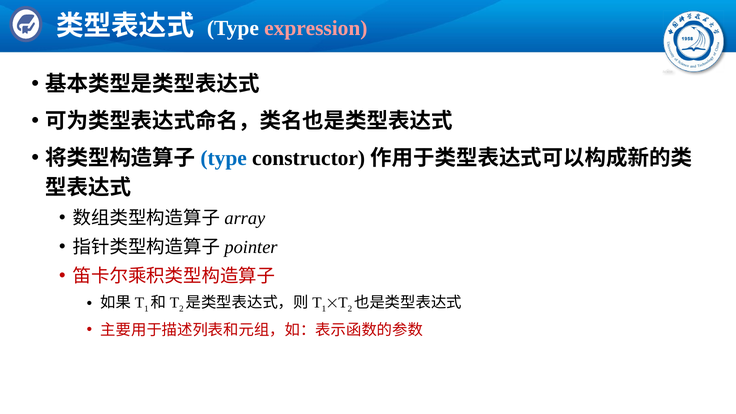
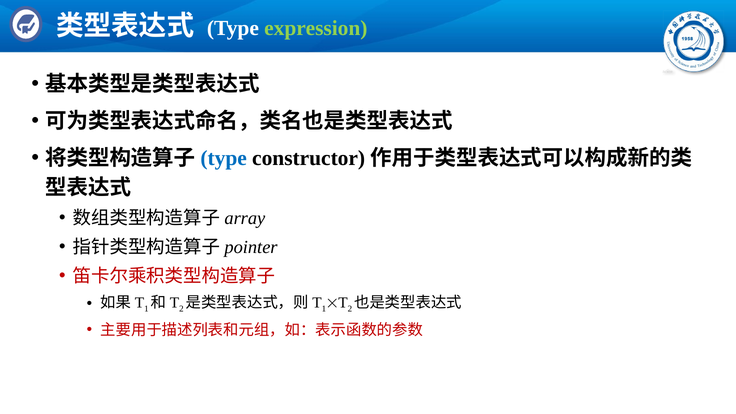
expression colour: pink -> light green
